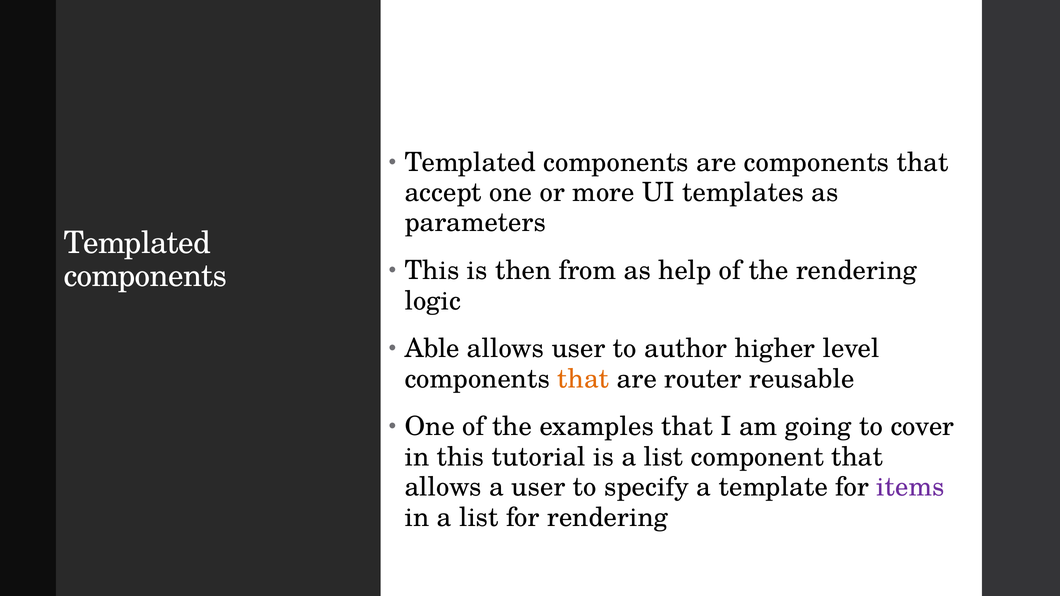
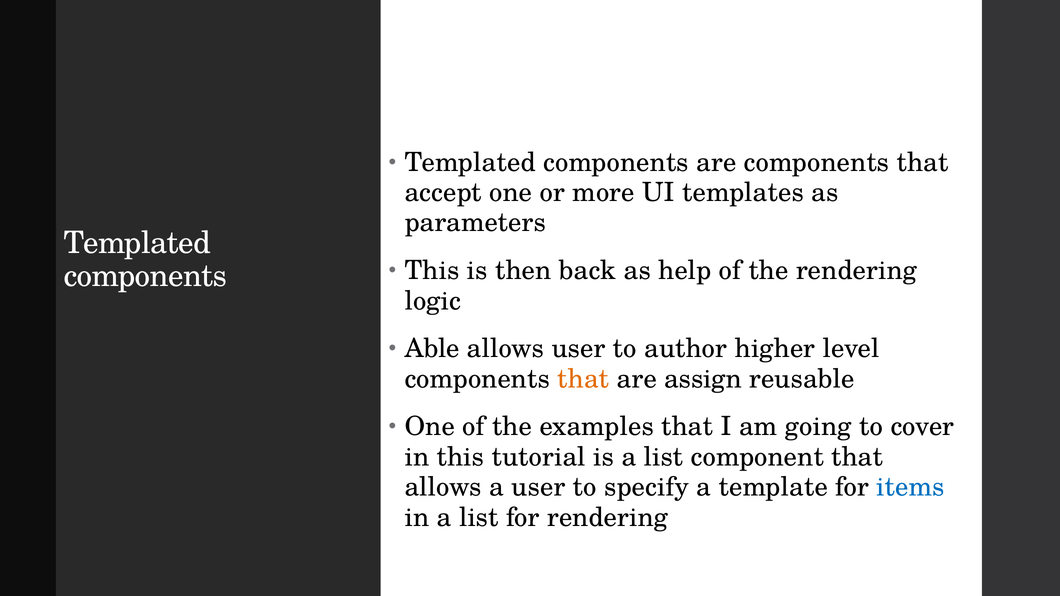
from: from -> back
router: router -> assign
items colour: purple -> blue
